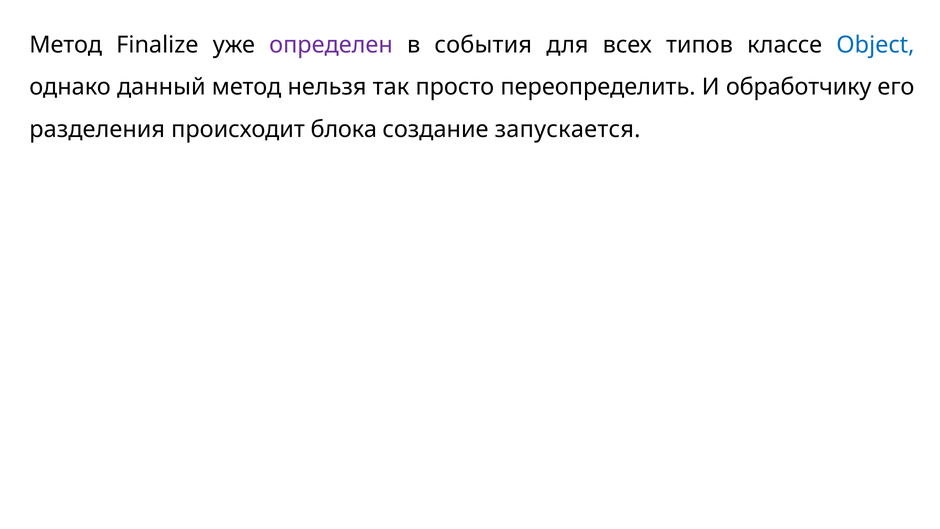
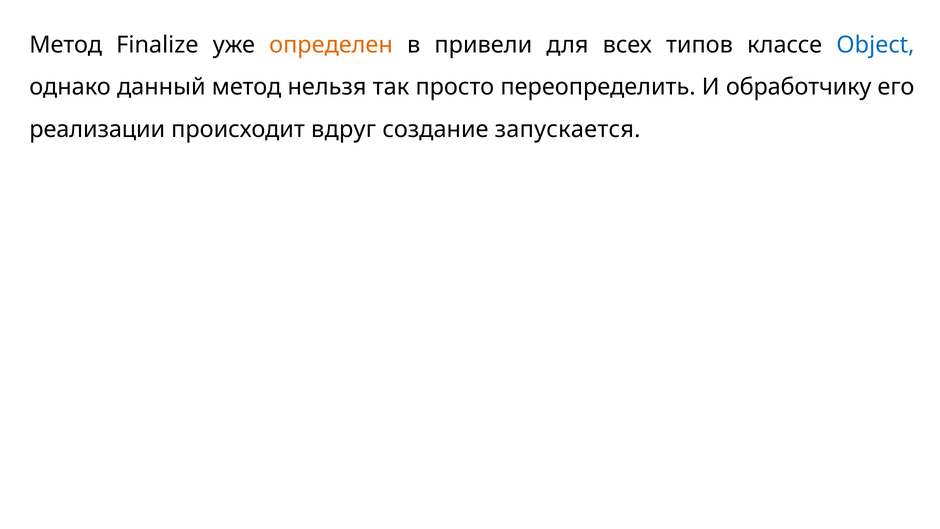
определен colour: purple -> orange
события: события -> привели
разделения: разделения -> реализации
блока: блока -> вдруг
